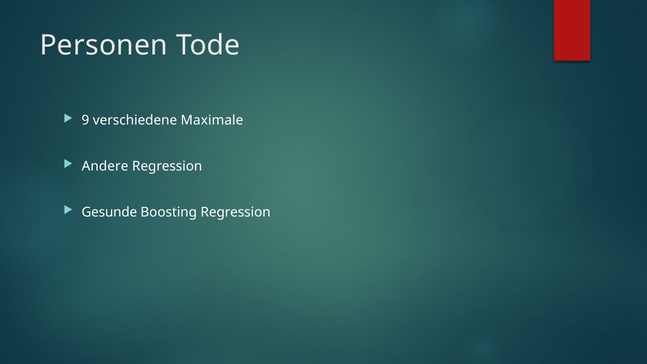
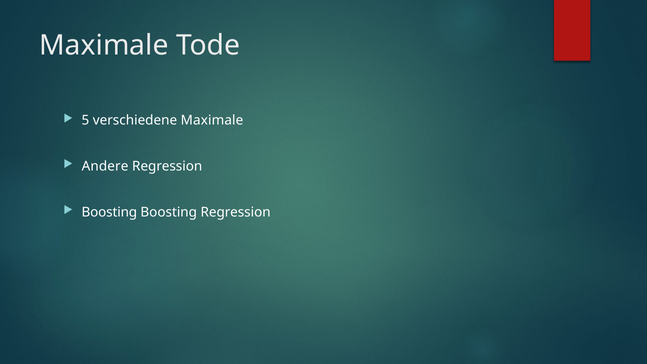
Personen at (104, 45): Personen -> Maximale
9: 9 -> 5
Gesunde at (109, 212): Gesunde -> Boosting
